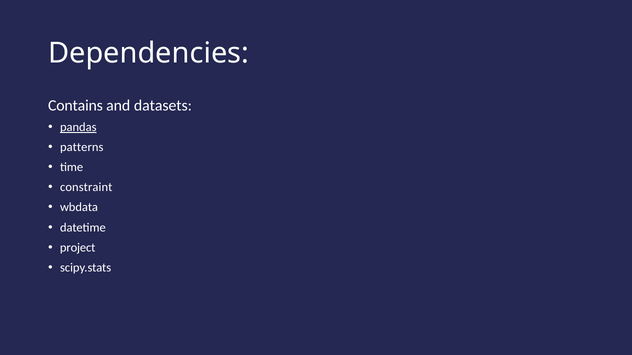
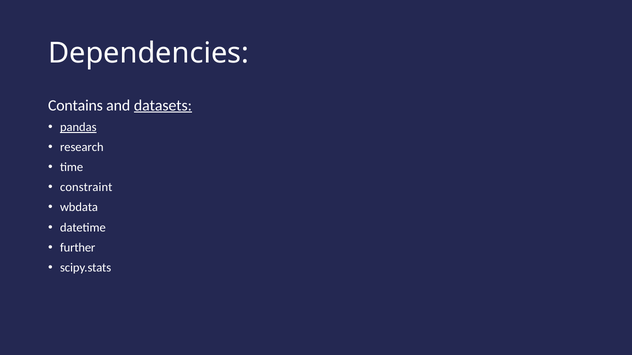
datasets underline: none -> present
patterns: patterns -> research
project: project -> further
